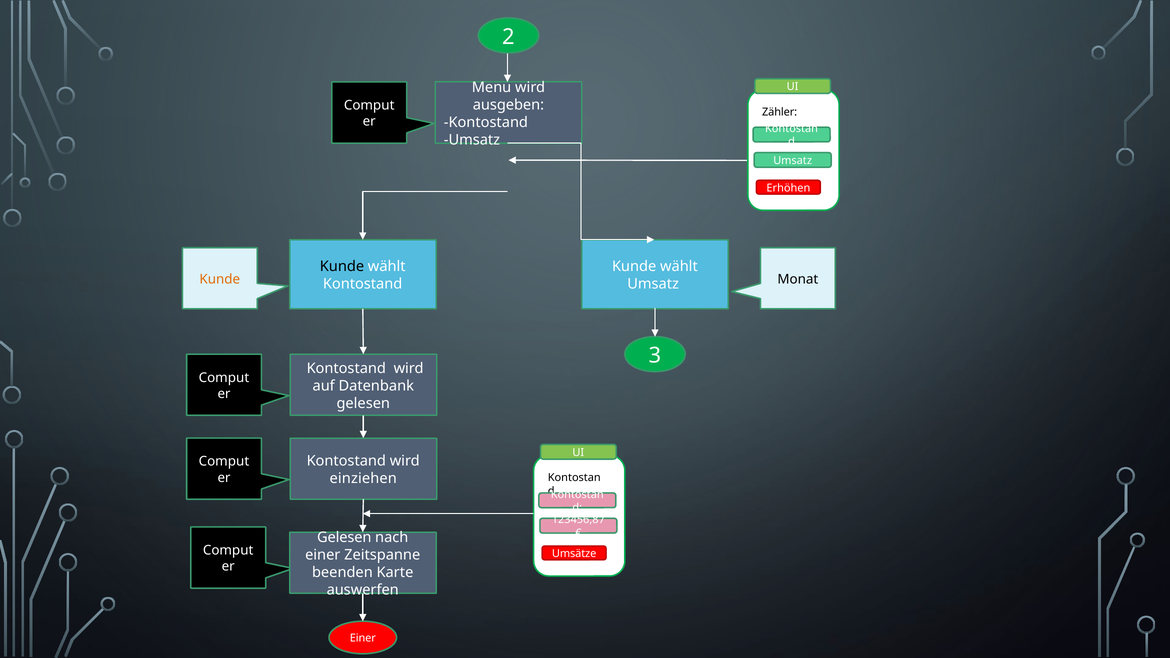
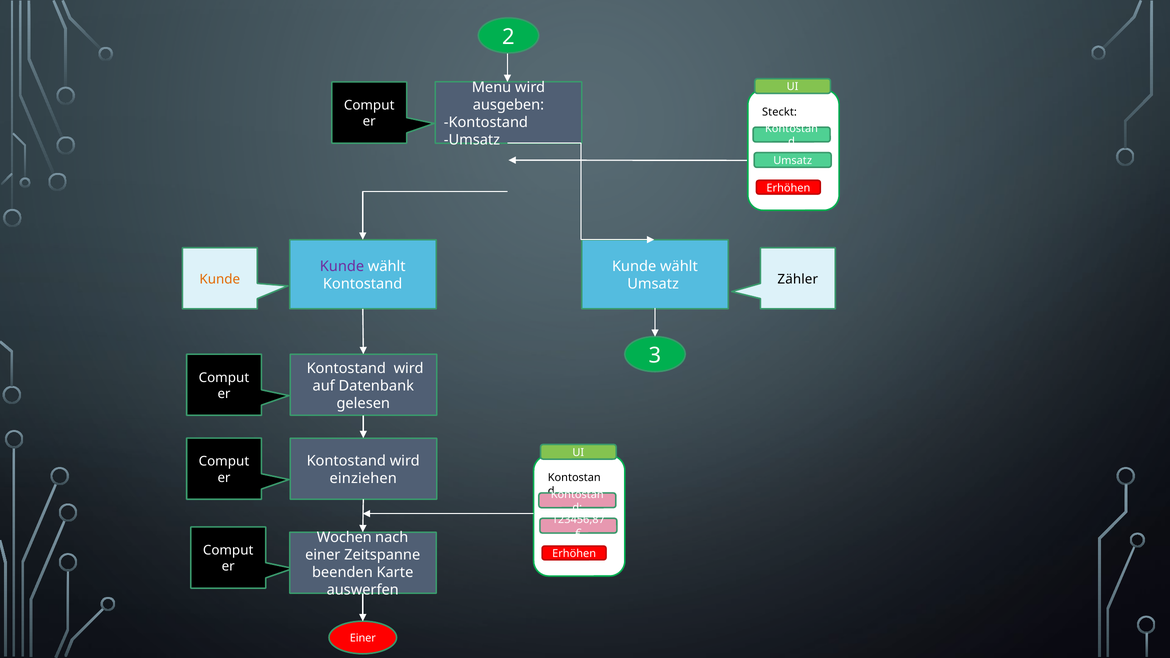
Zähler: Zähler -> Steckt
Kunde at (342, 267) colour: black -> purple
Monat: Monat -> Zähler
Gelesen at (344, 538): Gelesen -> Wochen
Umsätze at (574, 554): Umsätze -> Erhöhen
